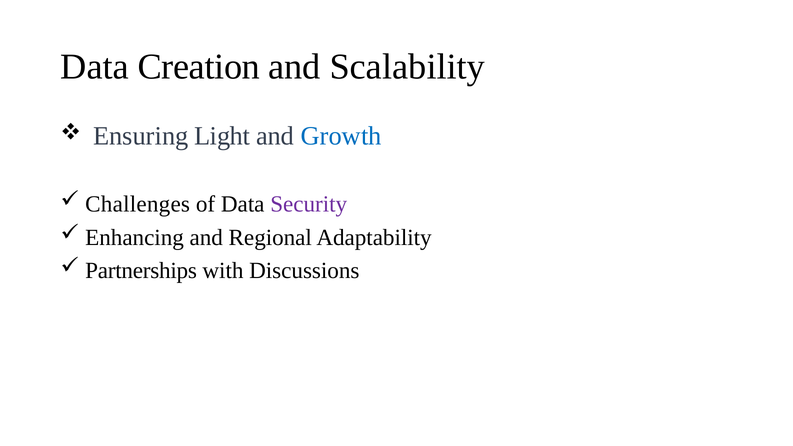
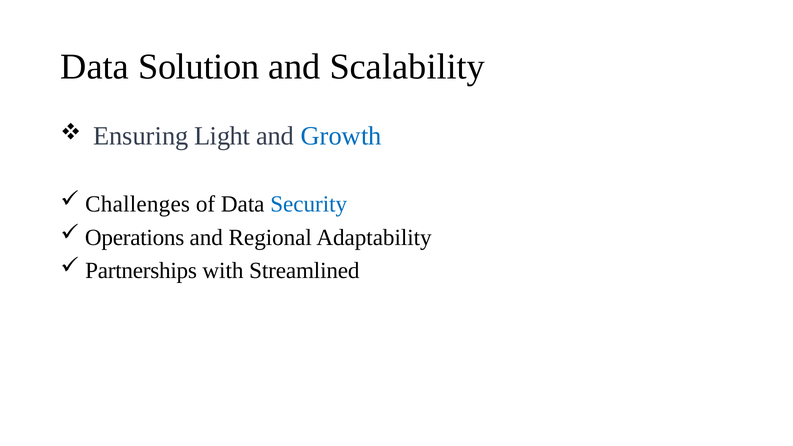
Creation: Creation -> Solution
Security colour: purple -> blue
Enhancing: Enhancing -> Operations
Discussions: Discussions -> Streamlined
